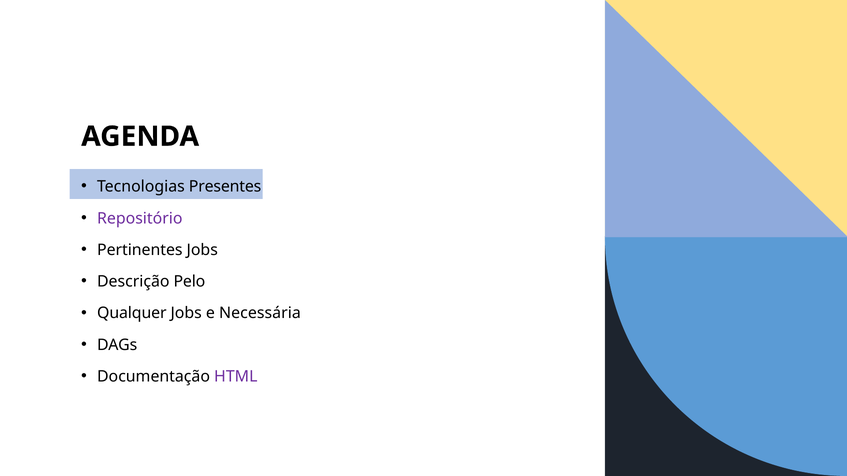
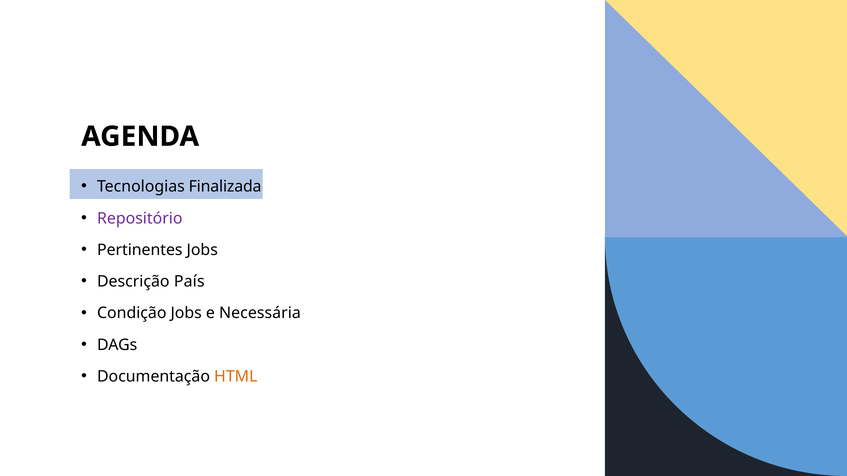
Presentes: Presentes -> Finalizada
Pelo: Pelo -> País
Qualquer: Qualquer -> Condição
HTML colour: purple -> orange
